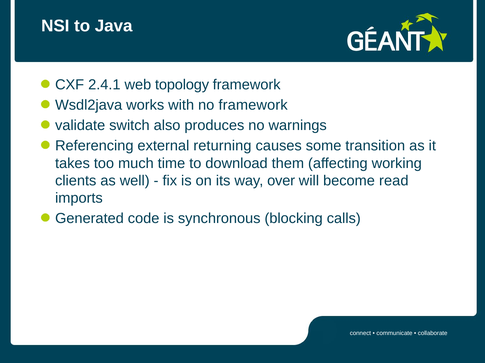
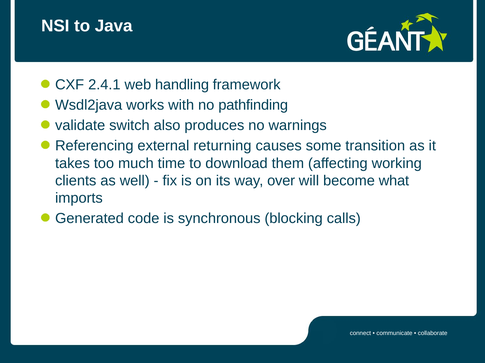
topology: topology -> handling
no framework: framework -> pathfinding
read: read -> what
